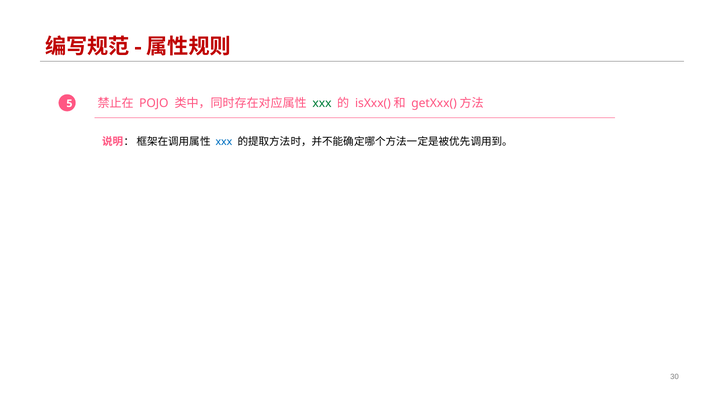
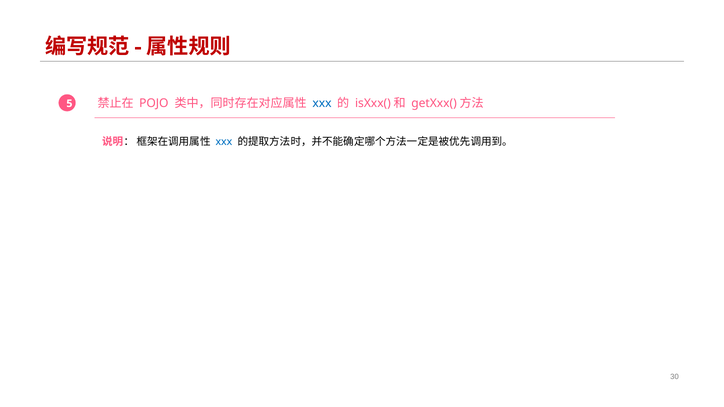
xxx at (322, 103) colour: green -> blue
